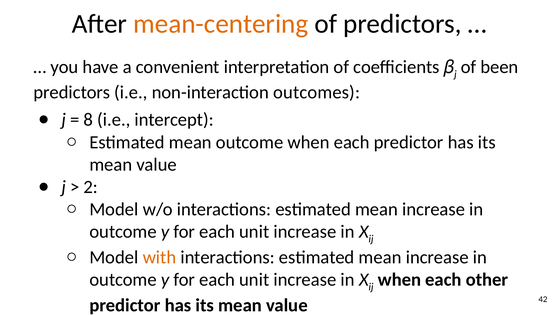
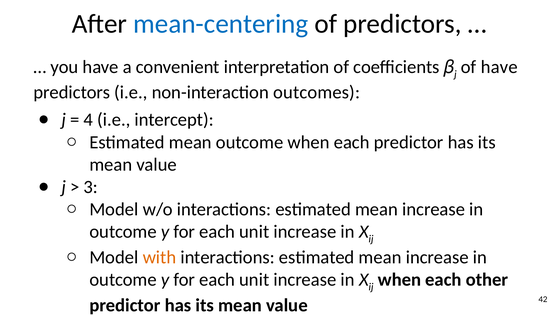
mean-centering colour: orange -> blue
of been: been -> have
8: 8 -> 4
2: 2 -> 3
